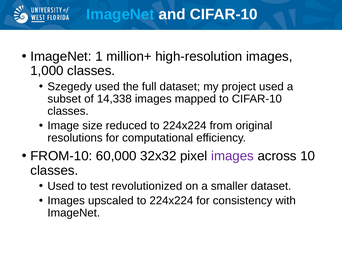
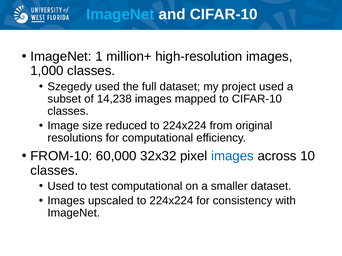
14,338: 14,338 -> 14,238
images at (232, 156) colour: purple -> blue
test revolutionized: revolutionized -> computational
